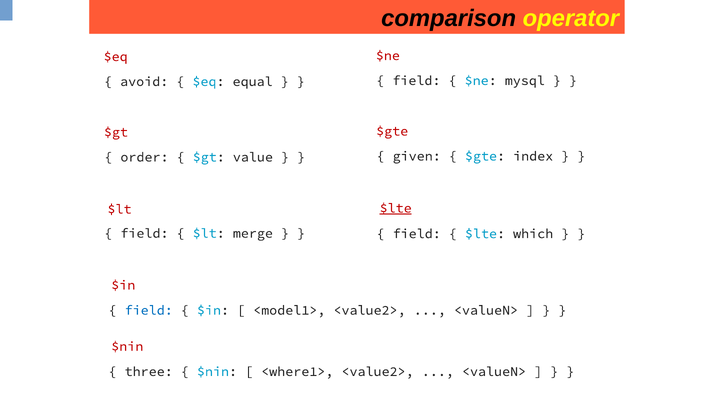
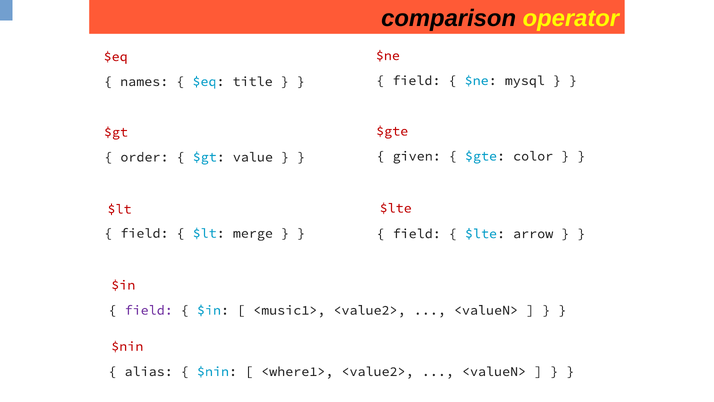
avoid: avoid -> names
equal: equal -> title
index: index -> color
$lte at (396, 208) underline: present -> none
which: which -> arrow
field at (149, 310) colour: blue -> purple
<model1>: <model1> -> <music1>
three: three -> alias
